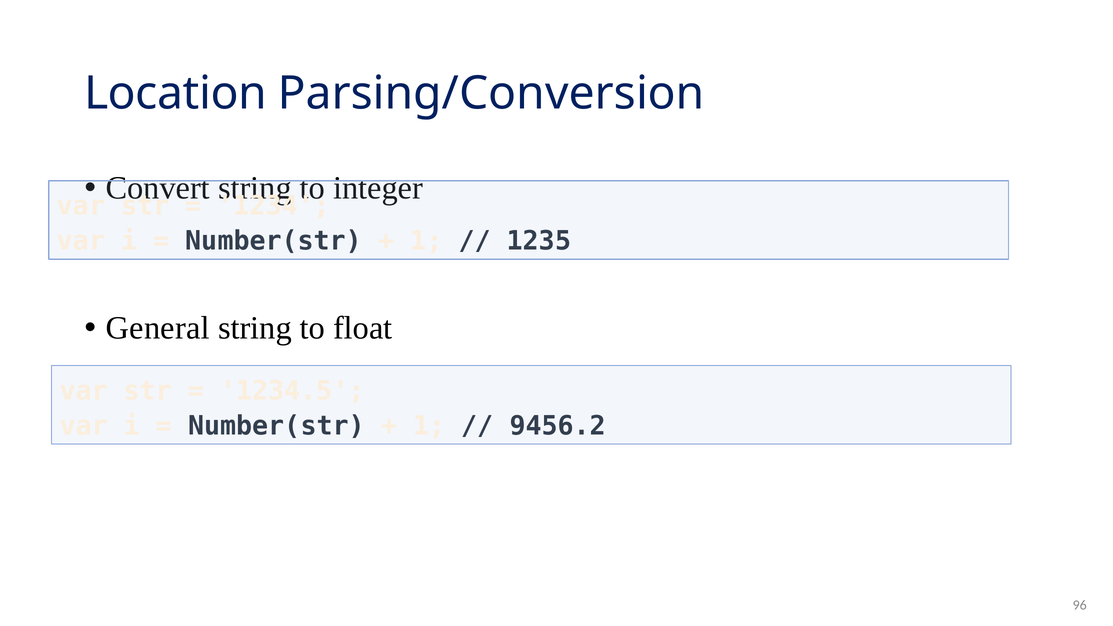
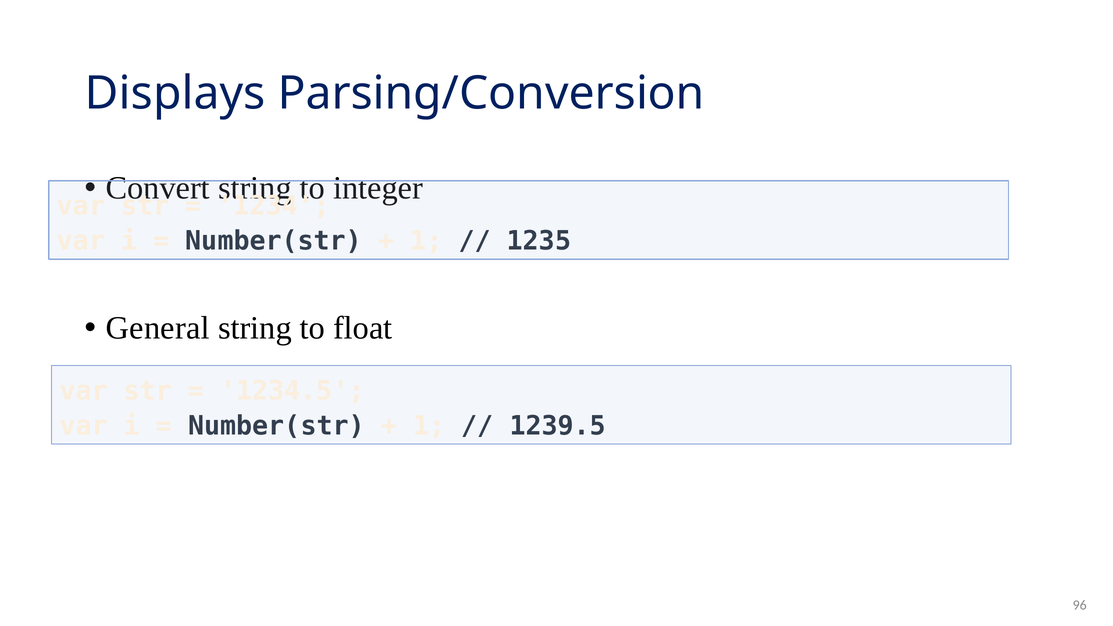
Location: Location -> Displays
9456.2: 9456.2 -> 1239.5
